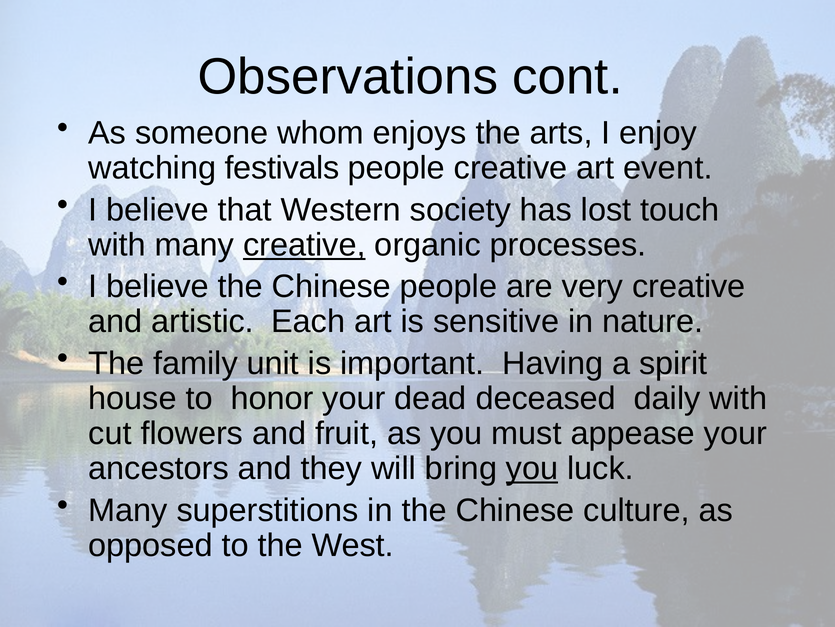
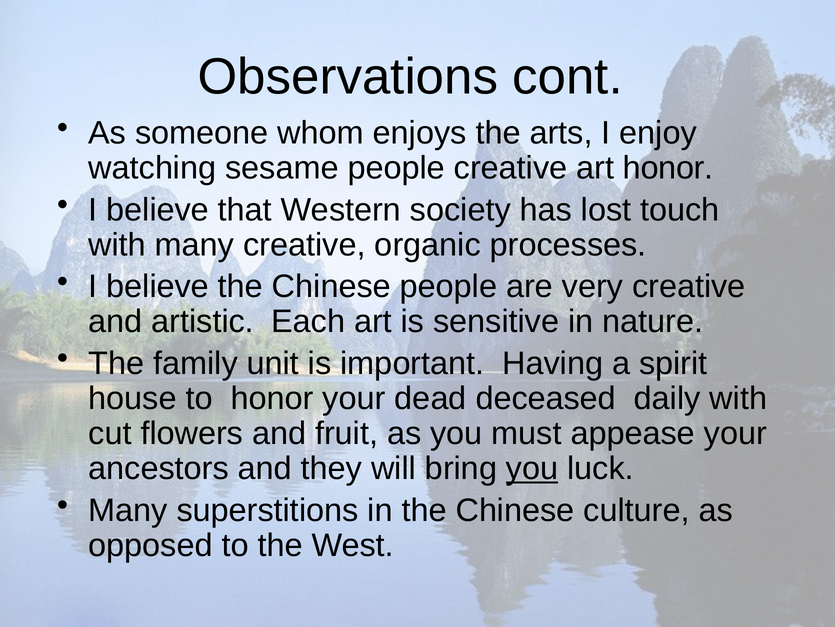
festivals: festivals -> sesame
art event: event -> honor
creative at (304, 245) underline: present -> none
